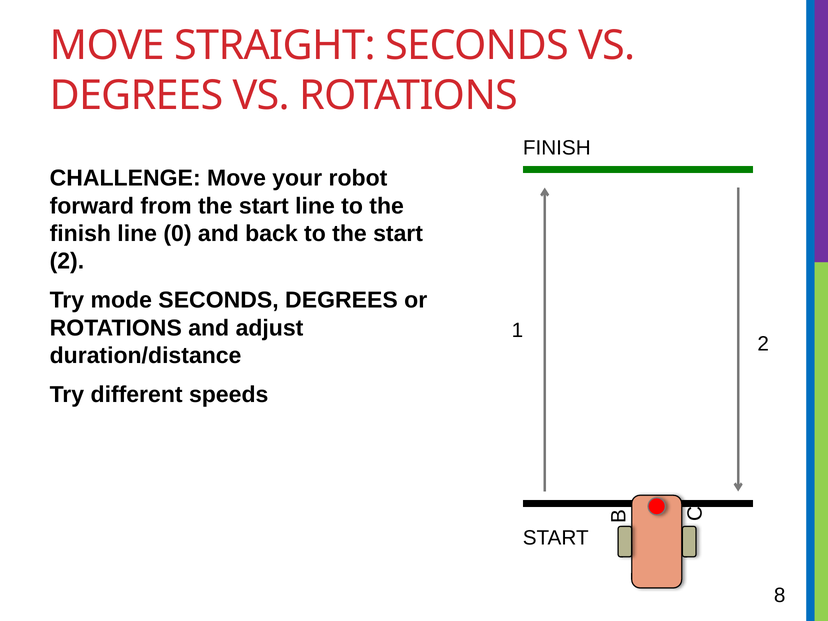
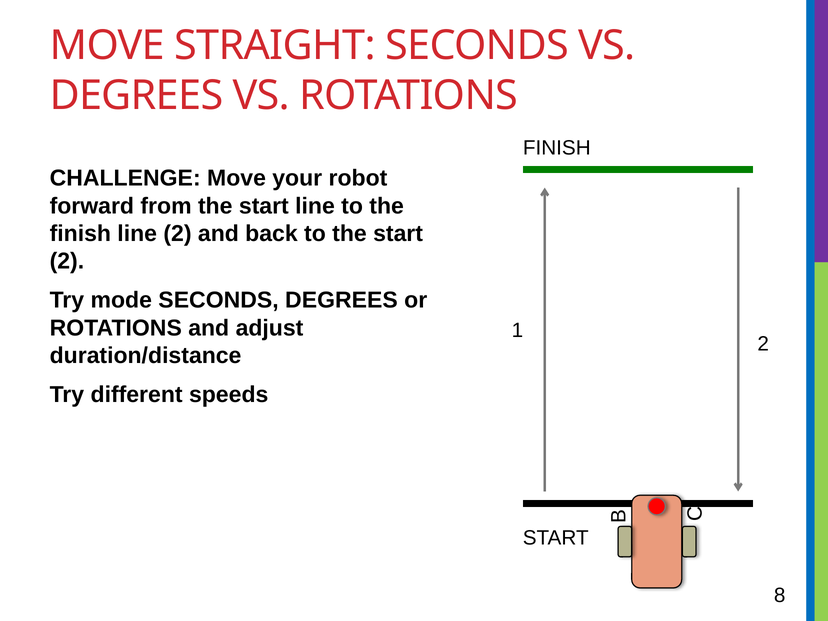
line 0: 0 -> 2
